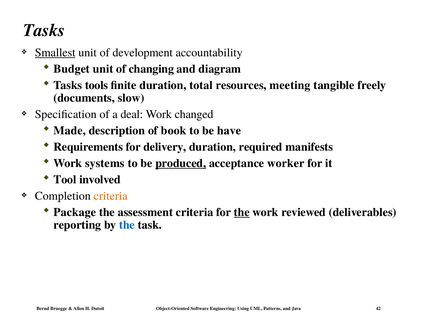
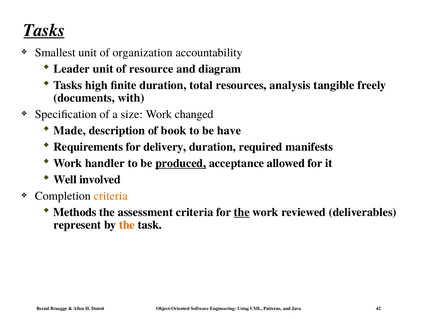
Tasks at (44, 30) underline: none -> present
Smallest underline: present -> none
development: development -> organization
Budget: Budget -> Leader
changing: changing -> resource
tools: tools -> high
meeting: meeting -> analysis
slow: slow -> with
deal: deal -> size
systems: systems -> handler
worker: worker -> allowed
Tool: Tool -> Well
Package: Package -> Methods
reporting: reporting -> represent
the at (127, 225) colour: blue -> orange
